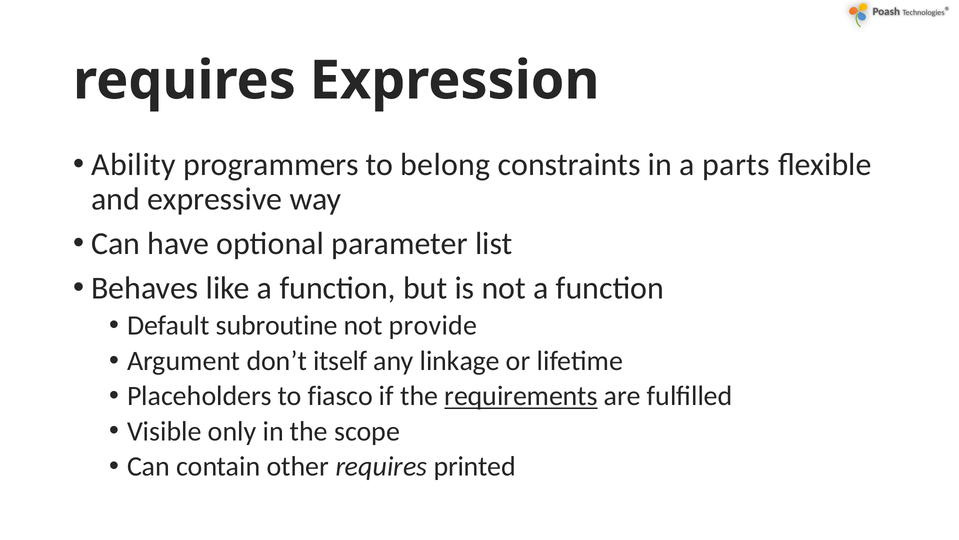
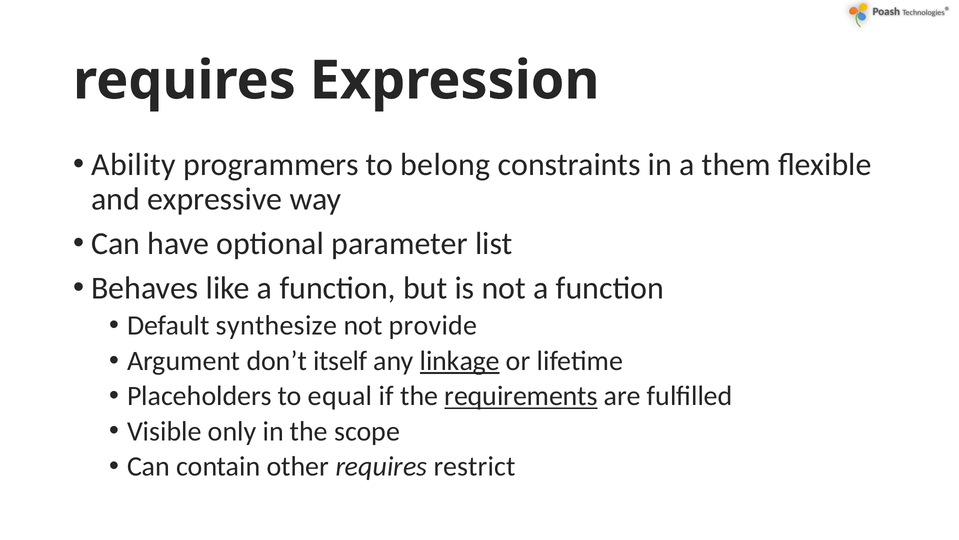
parts: parts -> them
subroutine: subroutine -> synthesize
linkage underline: none -> present
fiasco: fiasco -> equal
printed: printed -> restrict
